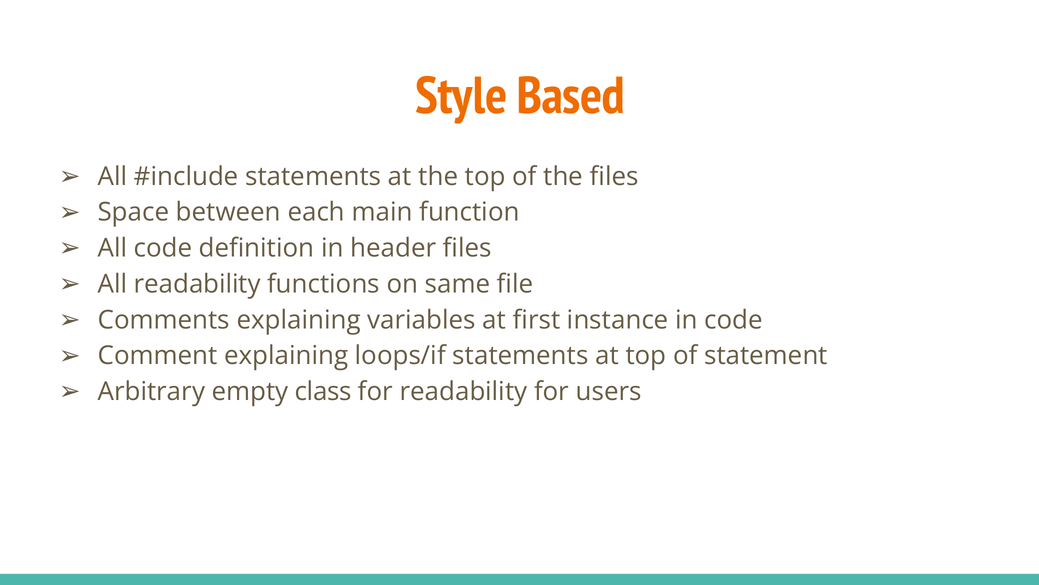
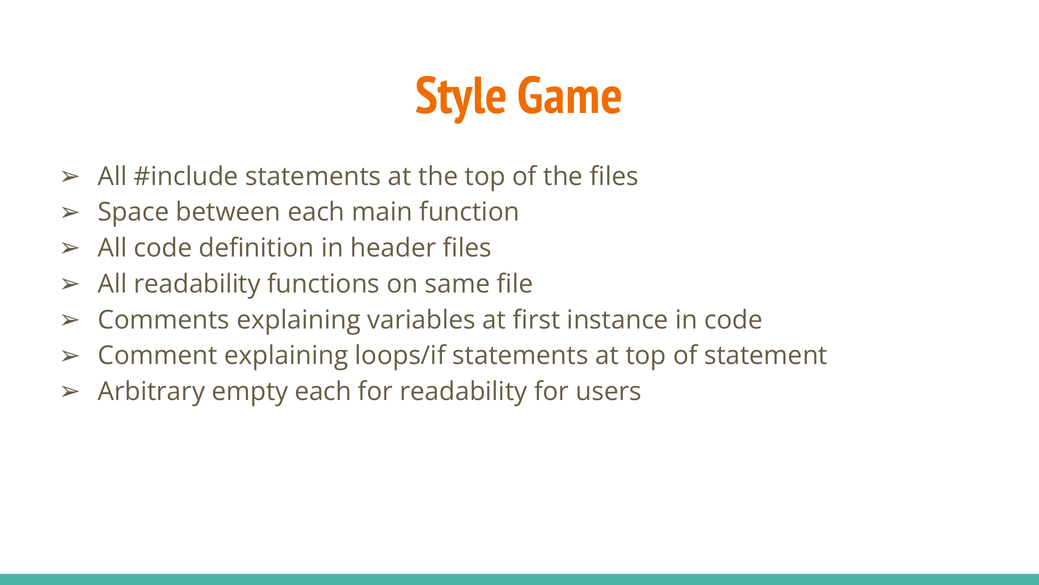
Based: Based -> Game
empty class: class -> each
